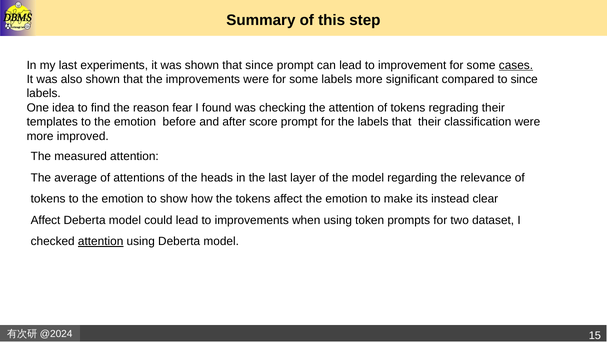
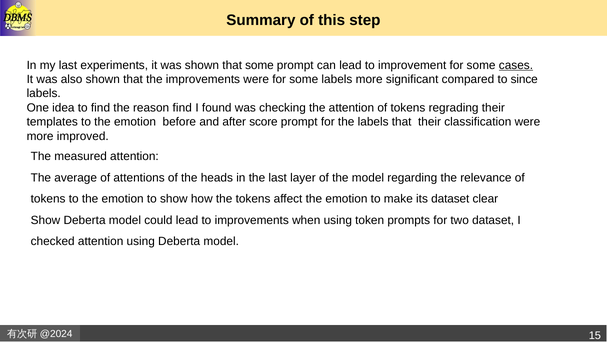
that since: since -> some
reason fear: fear -> find
its instead: instead -> dataset
Affect at (46, 220): Affect -> Show
attention at (101, 241) underline: present -> none
